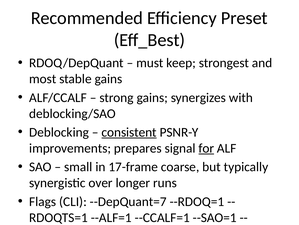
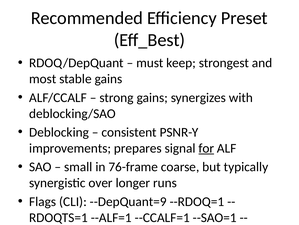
consistent underline: present -> none
17-frame: 17-frame -> 76-frame
--DepQuant=7: --DepQuant=7 -> --DepQuant=9
